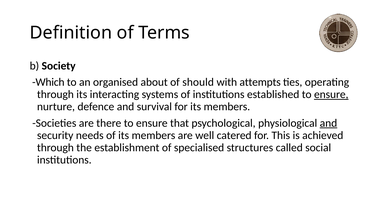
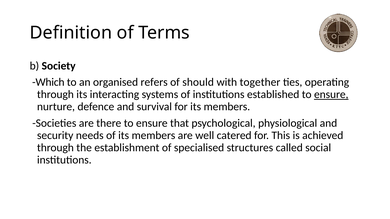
about: about -> refers
attempts: attempts -> together
and at (328, 123) underline: present -> none
